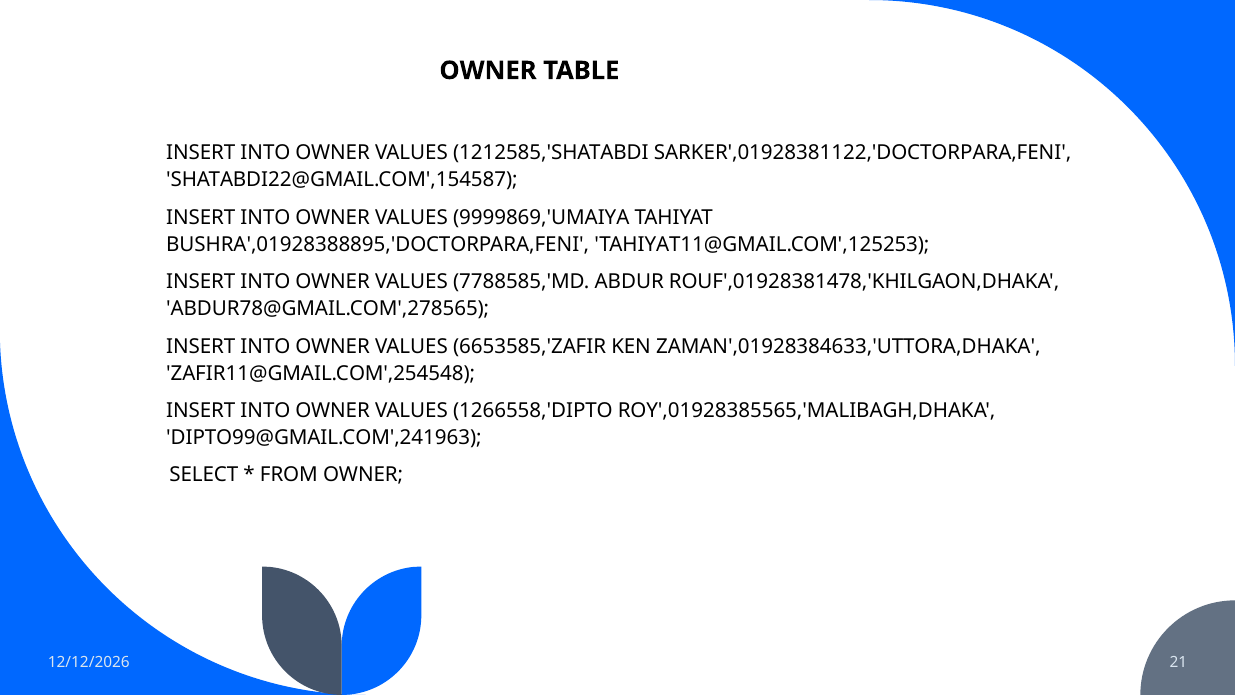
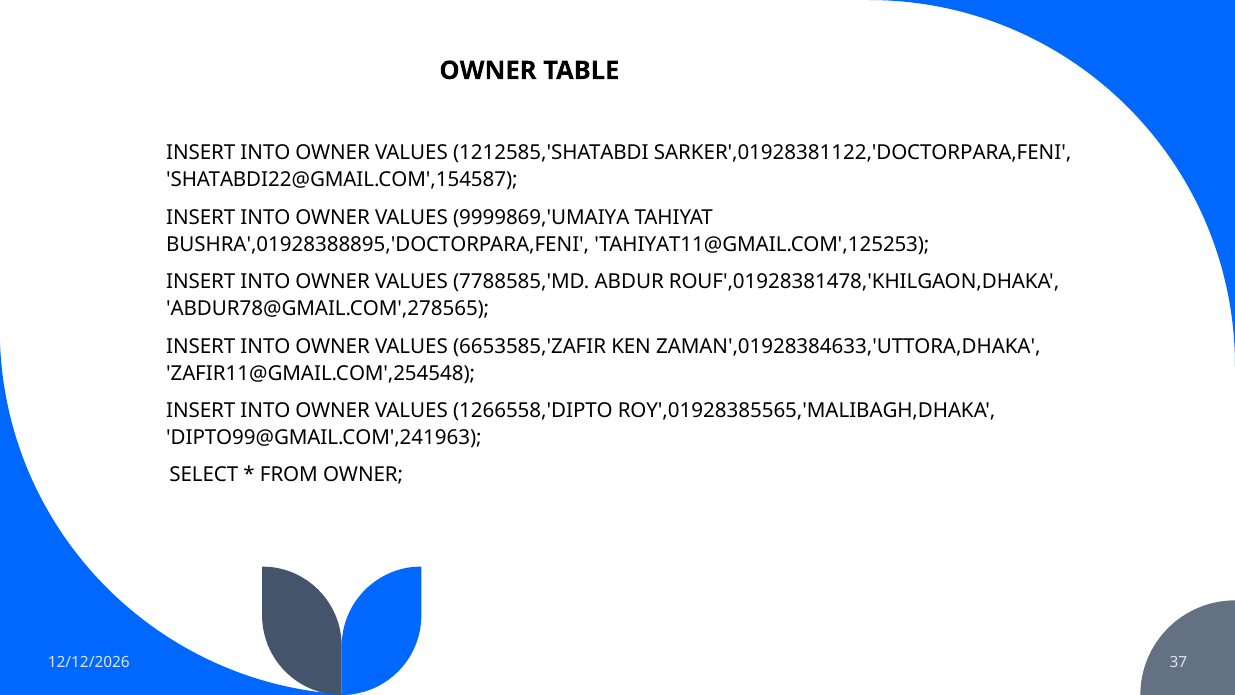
21: 21 -> 37
